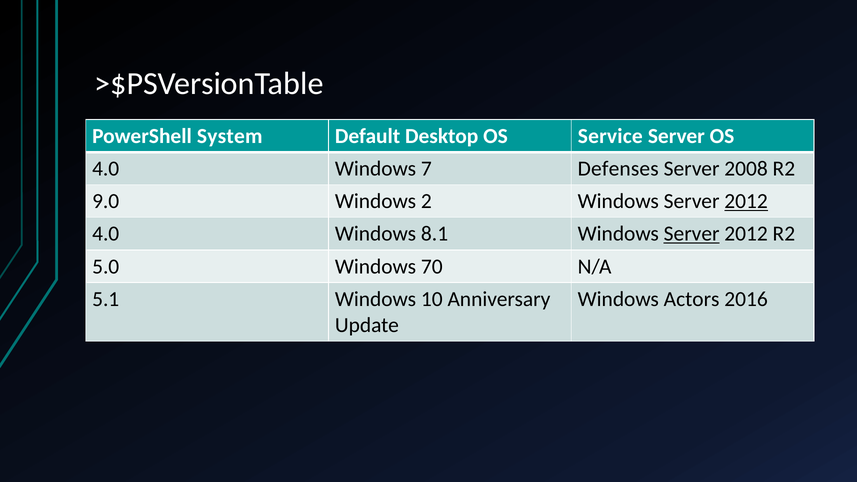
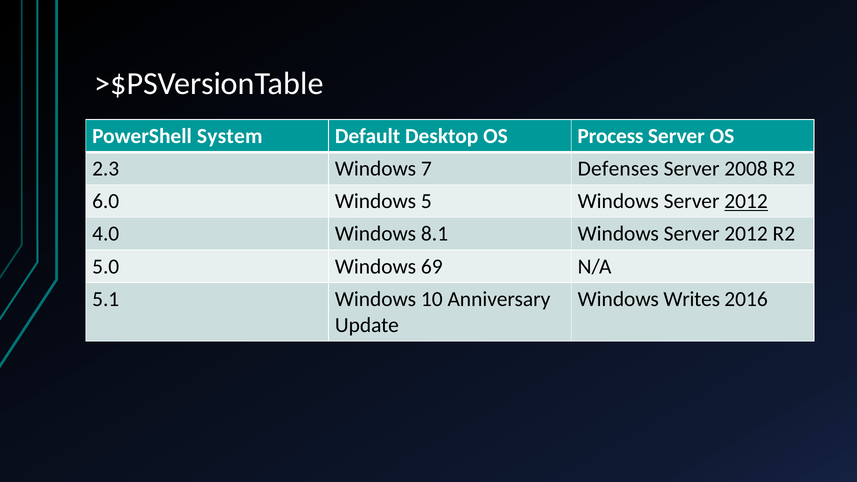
Service: Service -> Process
4.0 at (106, 169): 4.0 -> 2.3
9.0: 9.0 -> 6.0
2: 2 -> 5
Server at (692, 234) underline: present -> none
70: 70 -> 69
Actors: Actors -> Writes
